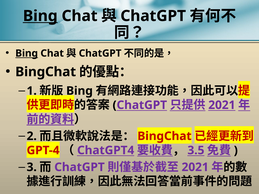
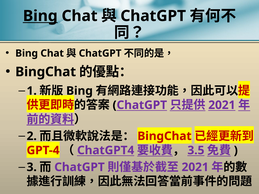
Bing at (27, 53) underline: present -> none
